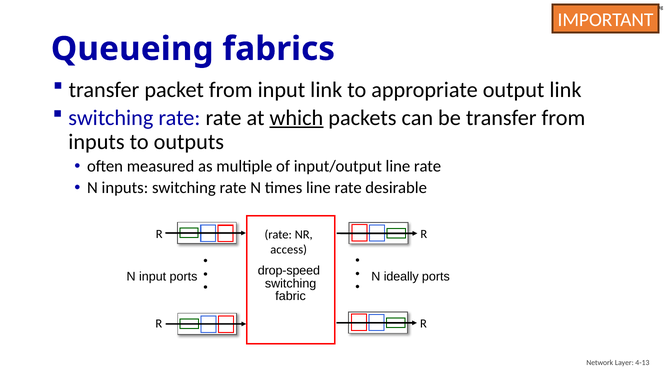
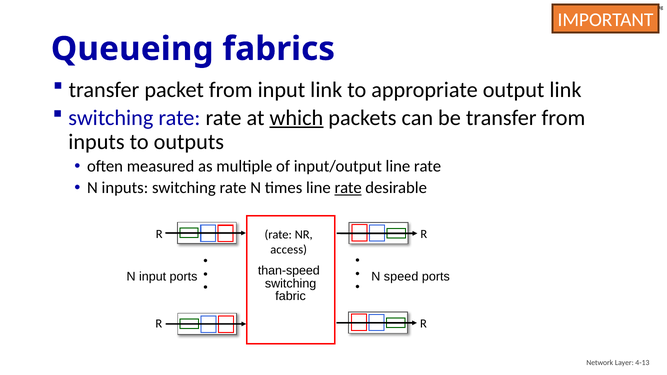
rate at (348, 188) underline: none -> present
drop-speed: drop-speed -> than-speed
ideally: ideally -> speed
